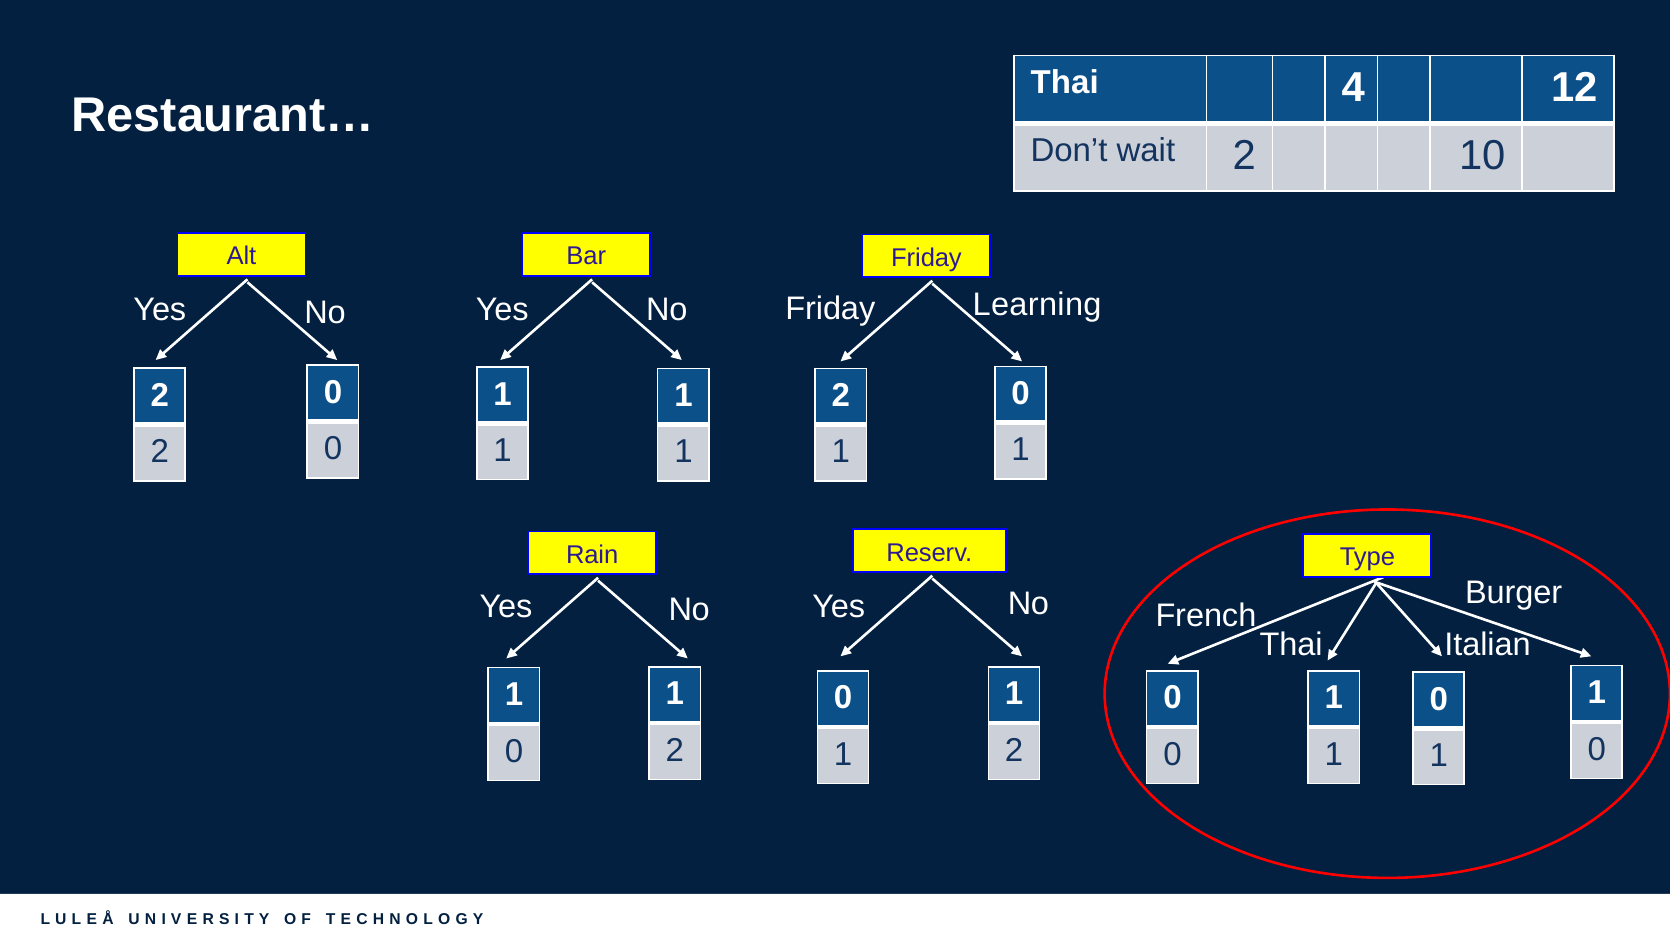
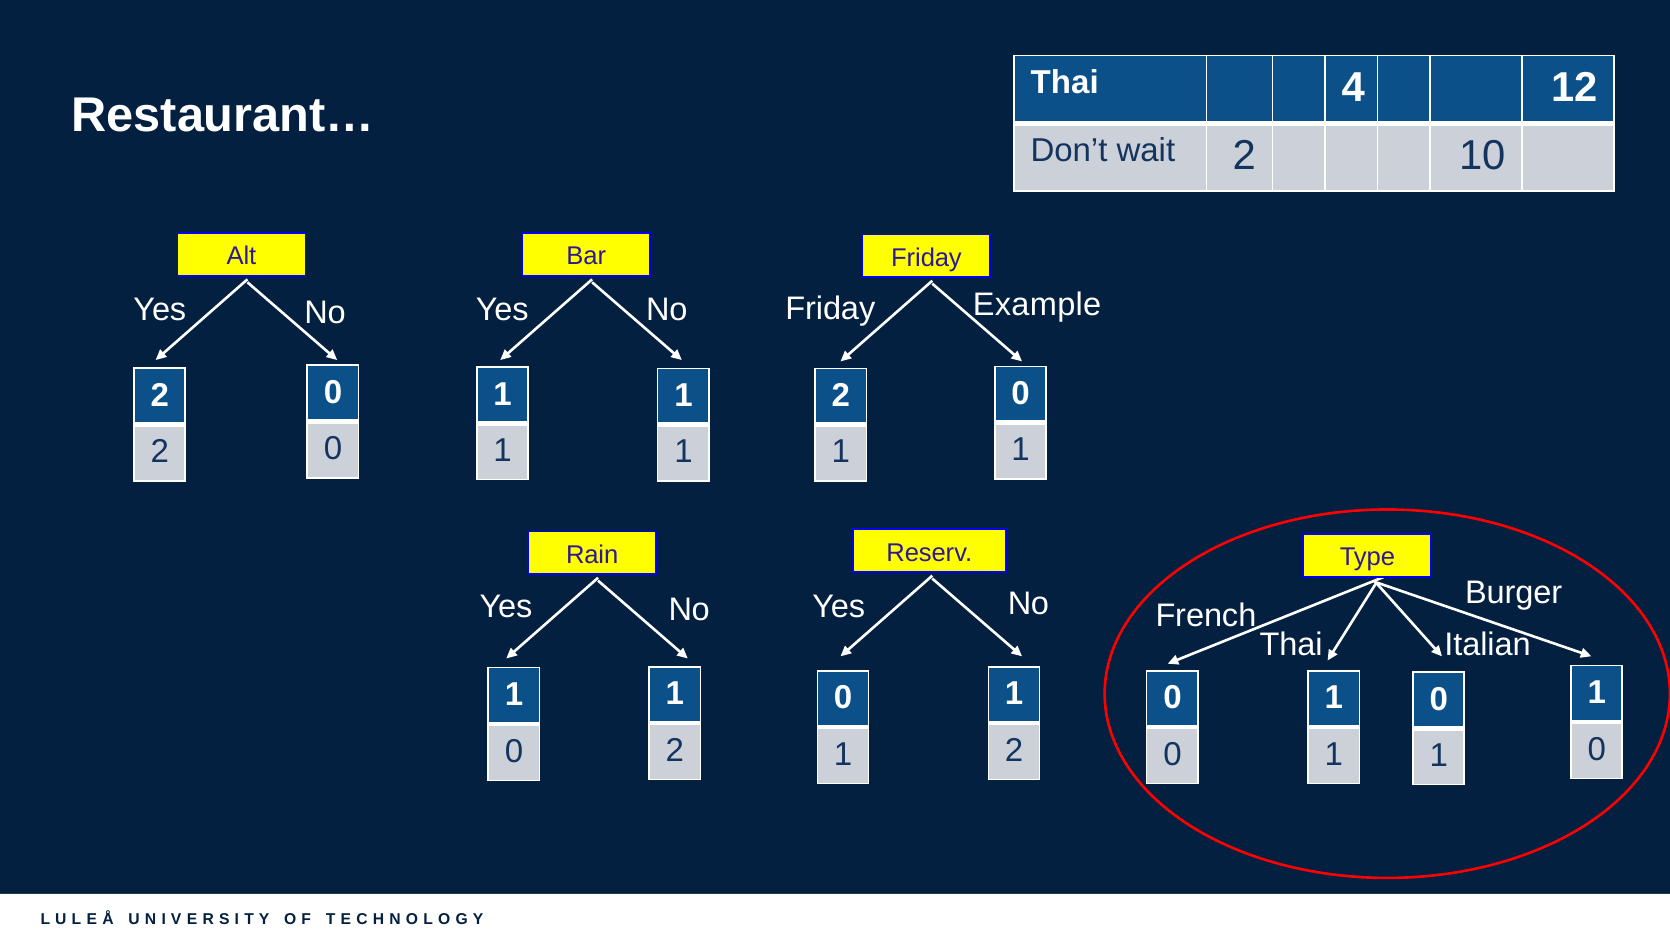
Learning: Learning -> Example
